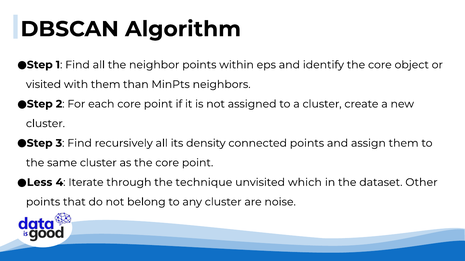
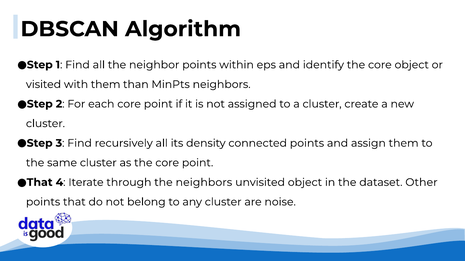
Less at (40, 183): Less -> That
the technique: technique -> neighbors
unvisited which: which -> object
